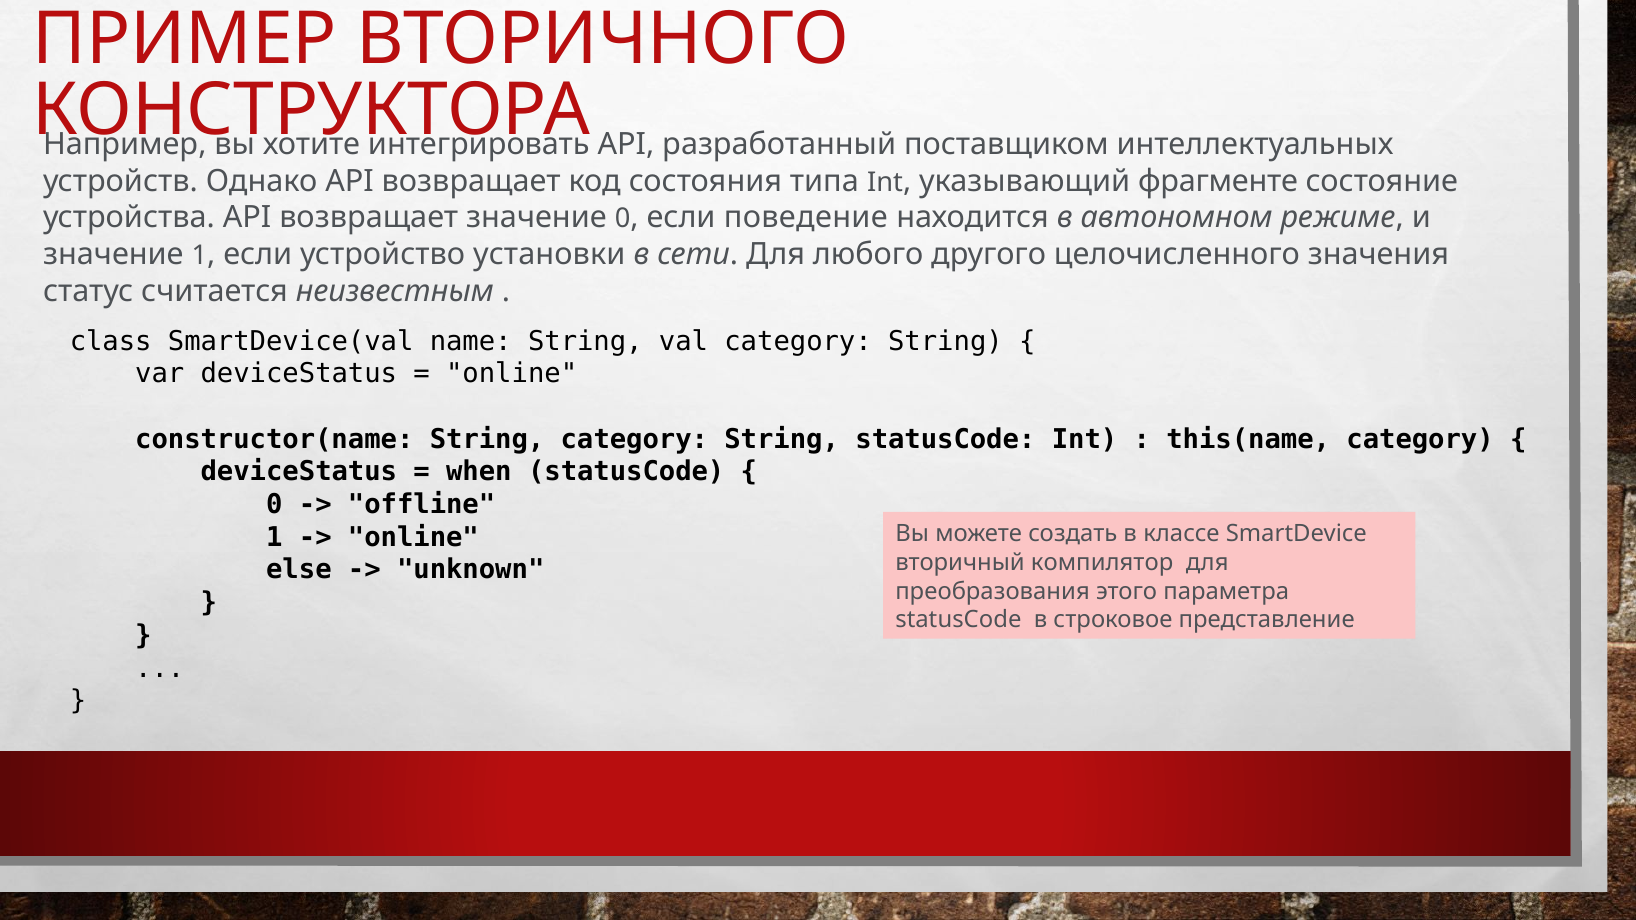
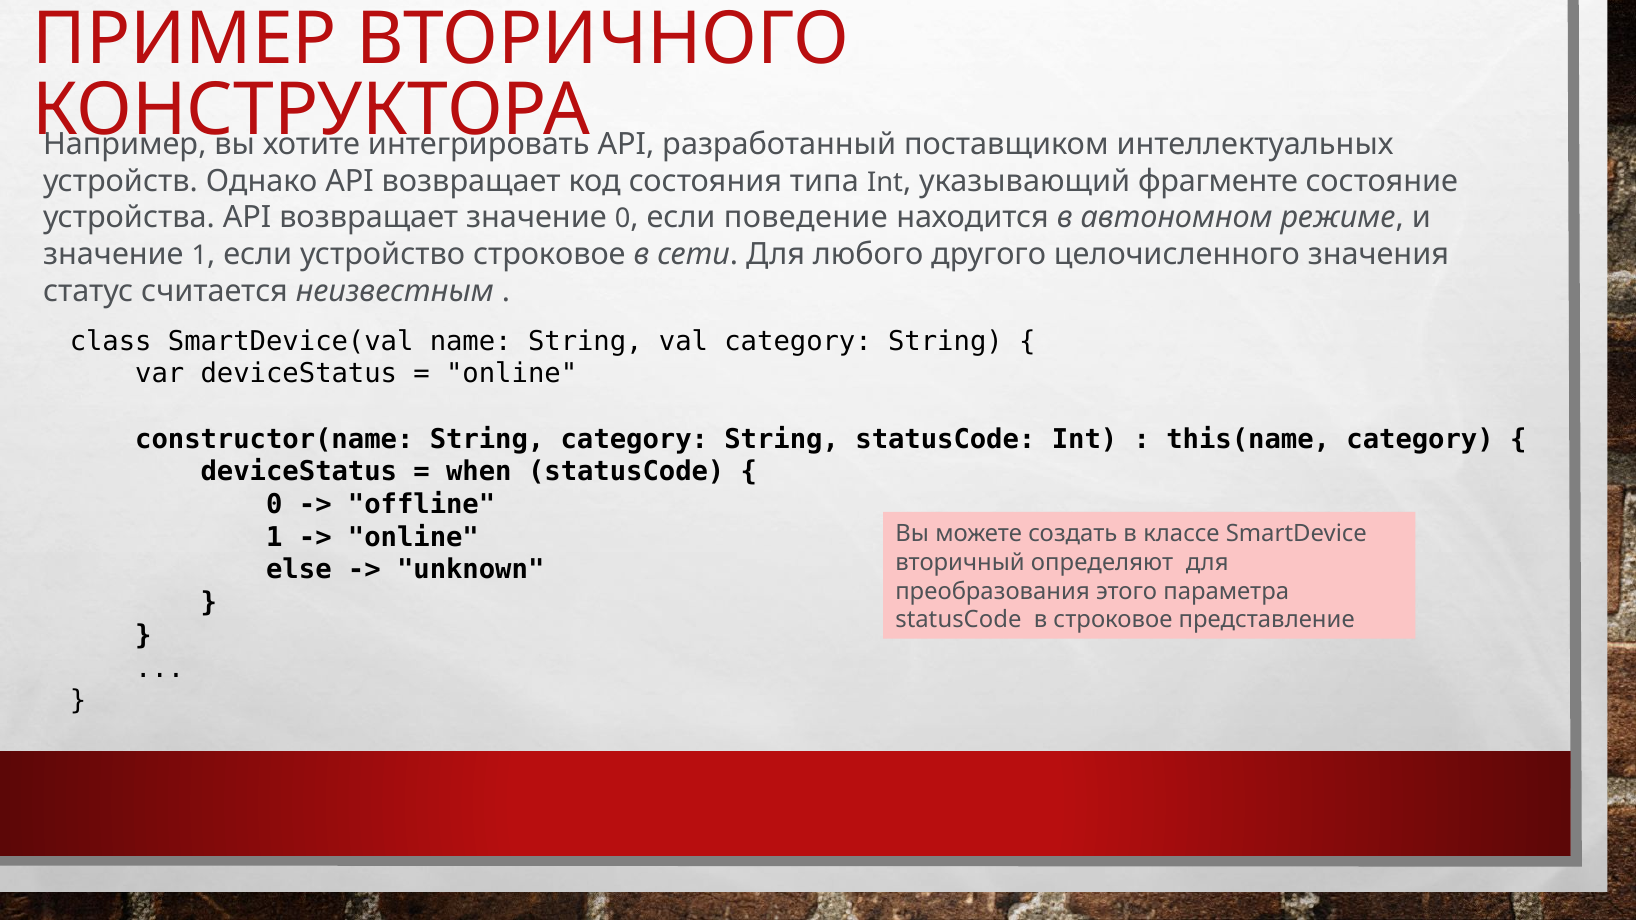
устройство установки: установки -> строковое
компилятор: компилятор -> определяют
